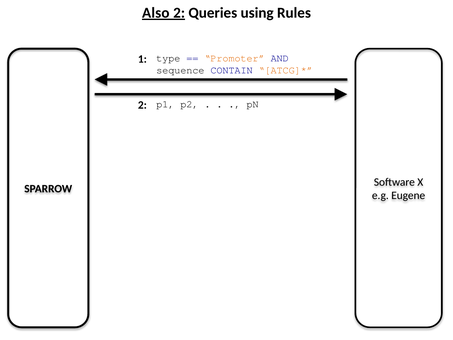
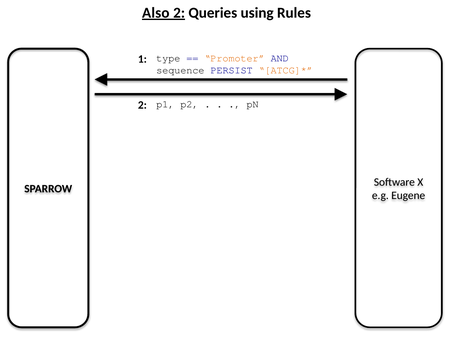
CONTAIN: CONTAIN -> PERSIST
